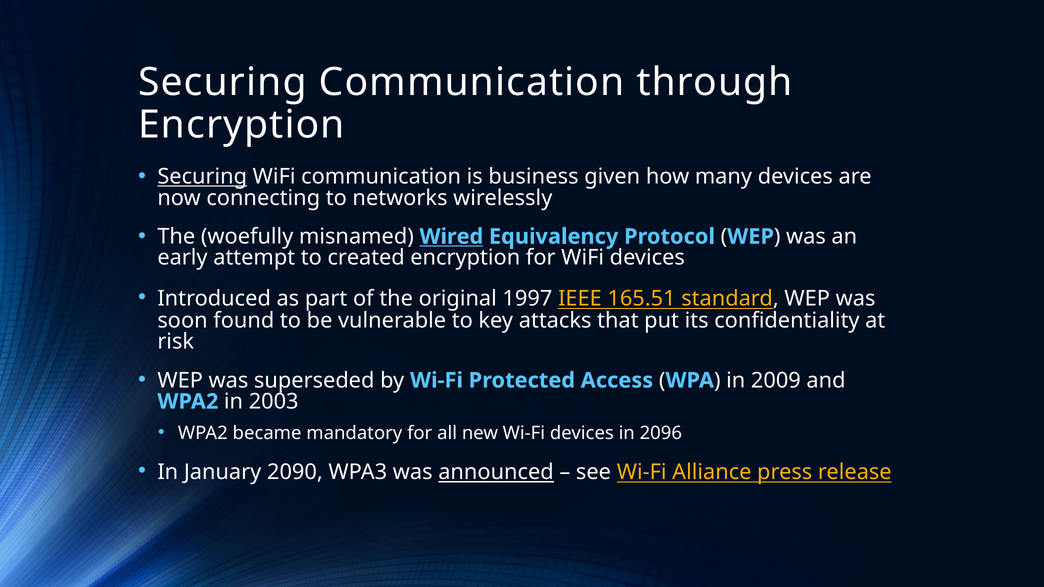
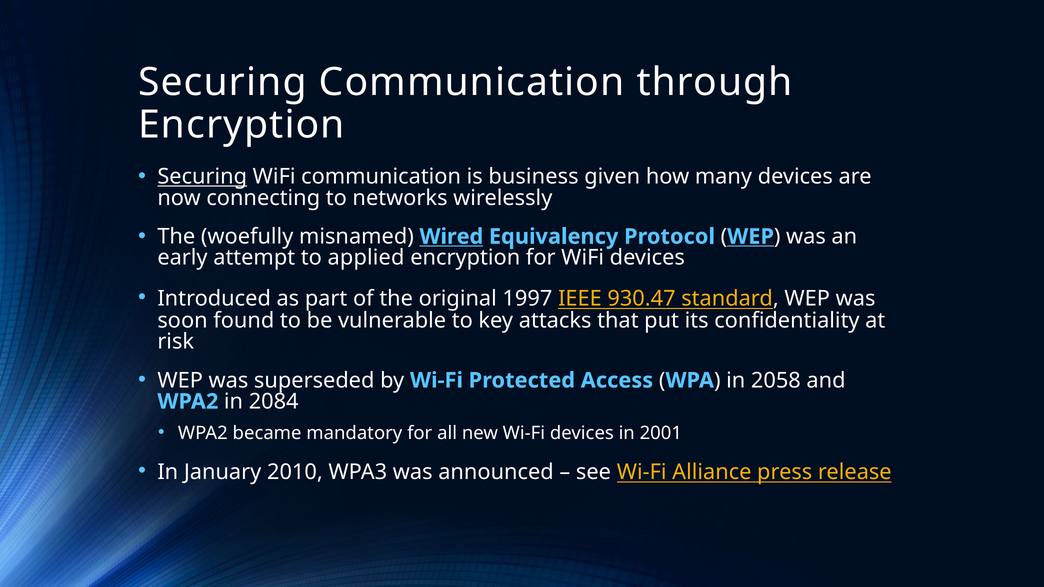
WEP at (751, 237) underline: none -> present
created: created -> applied
165.51: 165.51 -> 930.47
2009: 2009 -> 2058
2003: 2003 -> 2084
2096: 2096 -> 2001
2090: 2090 -> 2010
announced underline: present -> none
